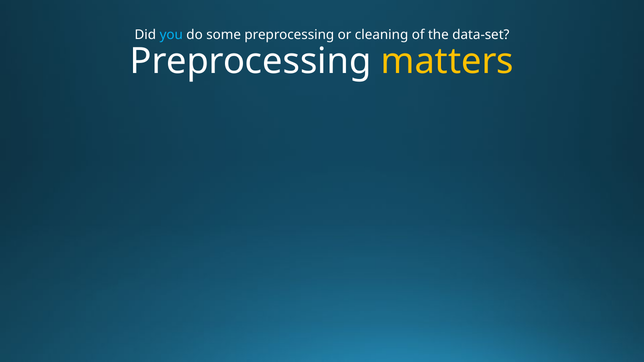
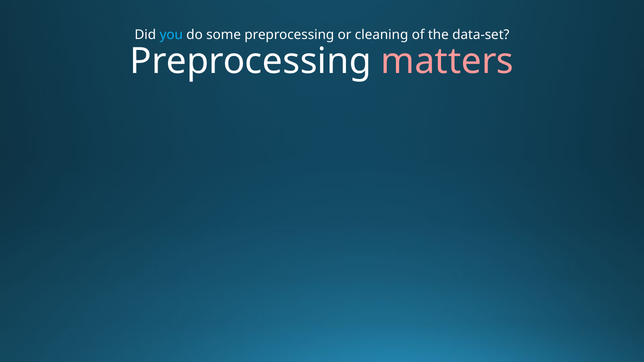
matters colour: yellow -> pink
